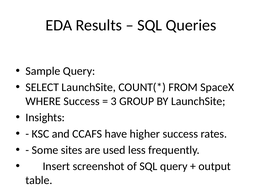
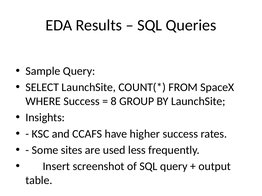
3: 3 -> 8
